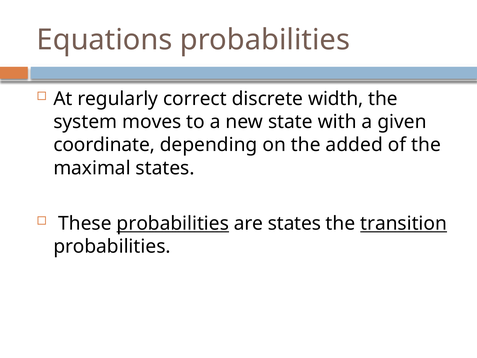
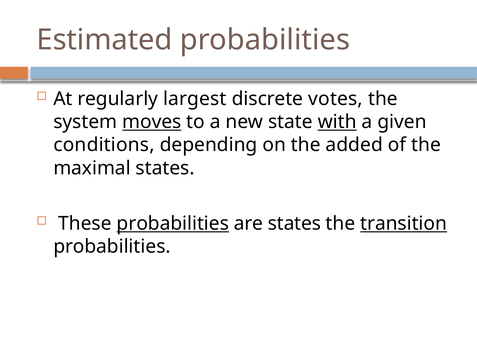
Equations: Equations -> Estimated
correct: correct -> largest
width: width -> votes
moves underline: none -> present
with underline: none -> present
coordinate: coordinate -> conditions
